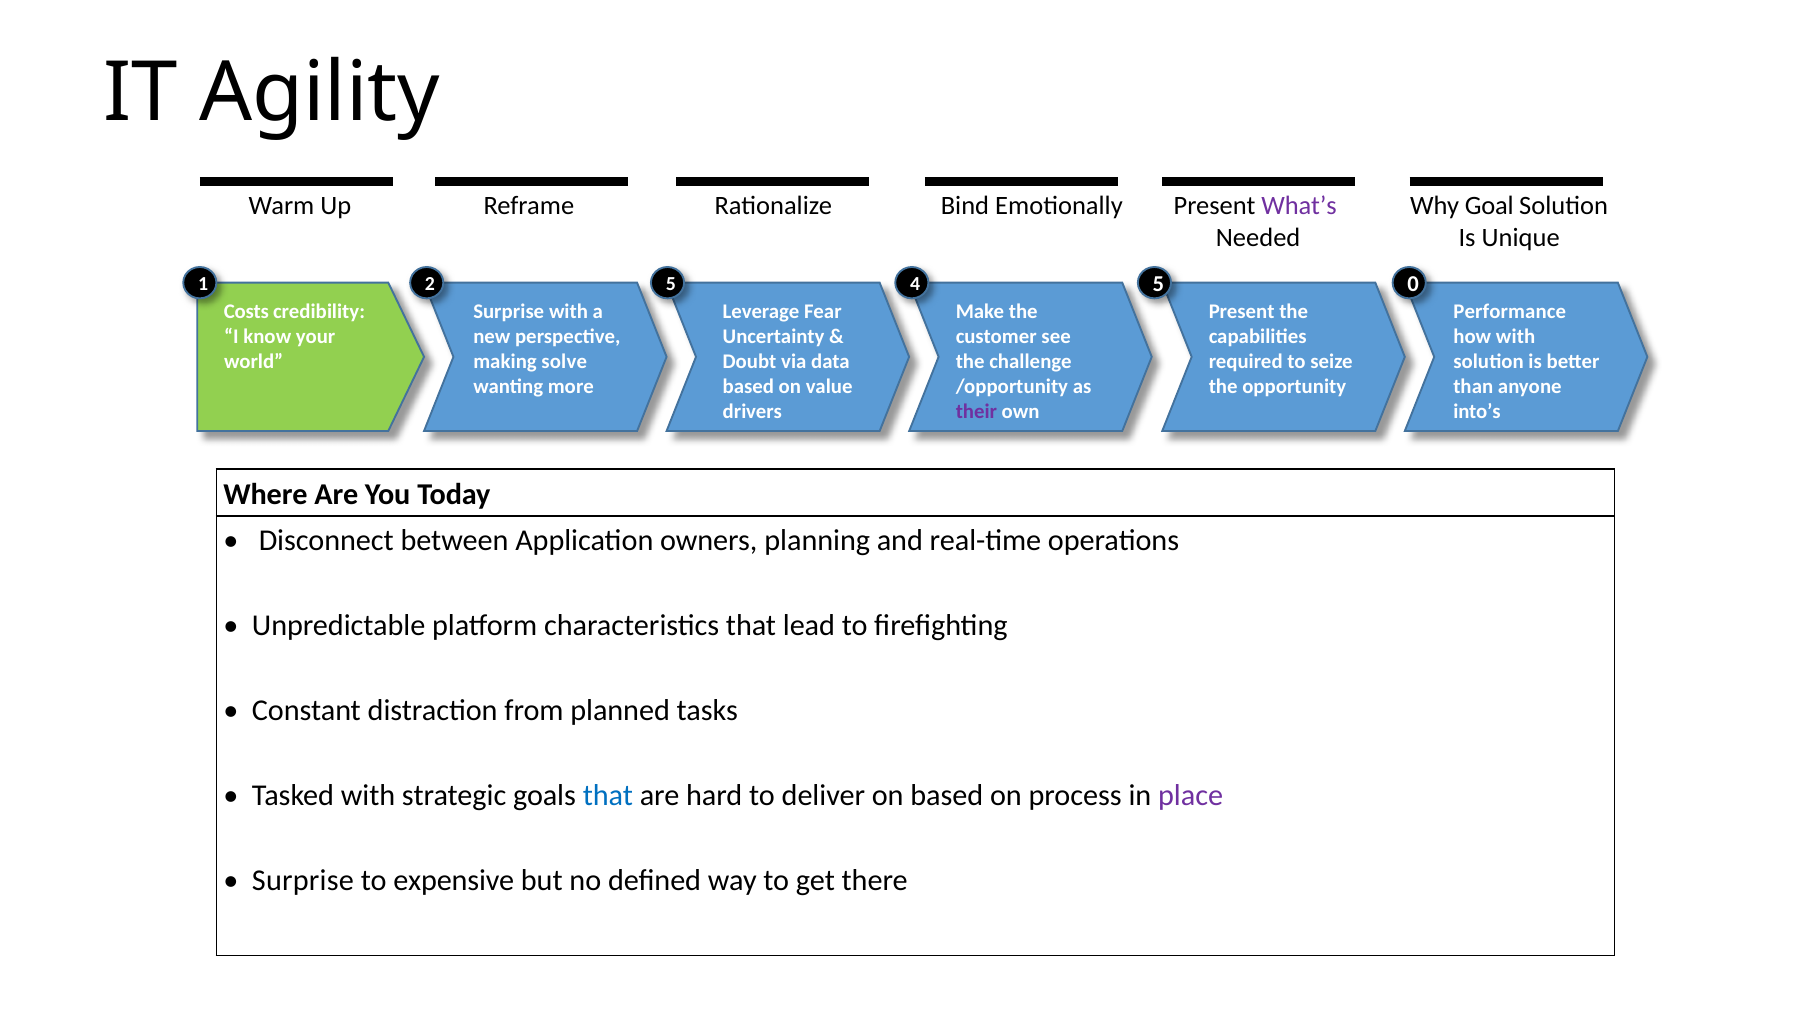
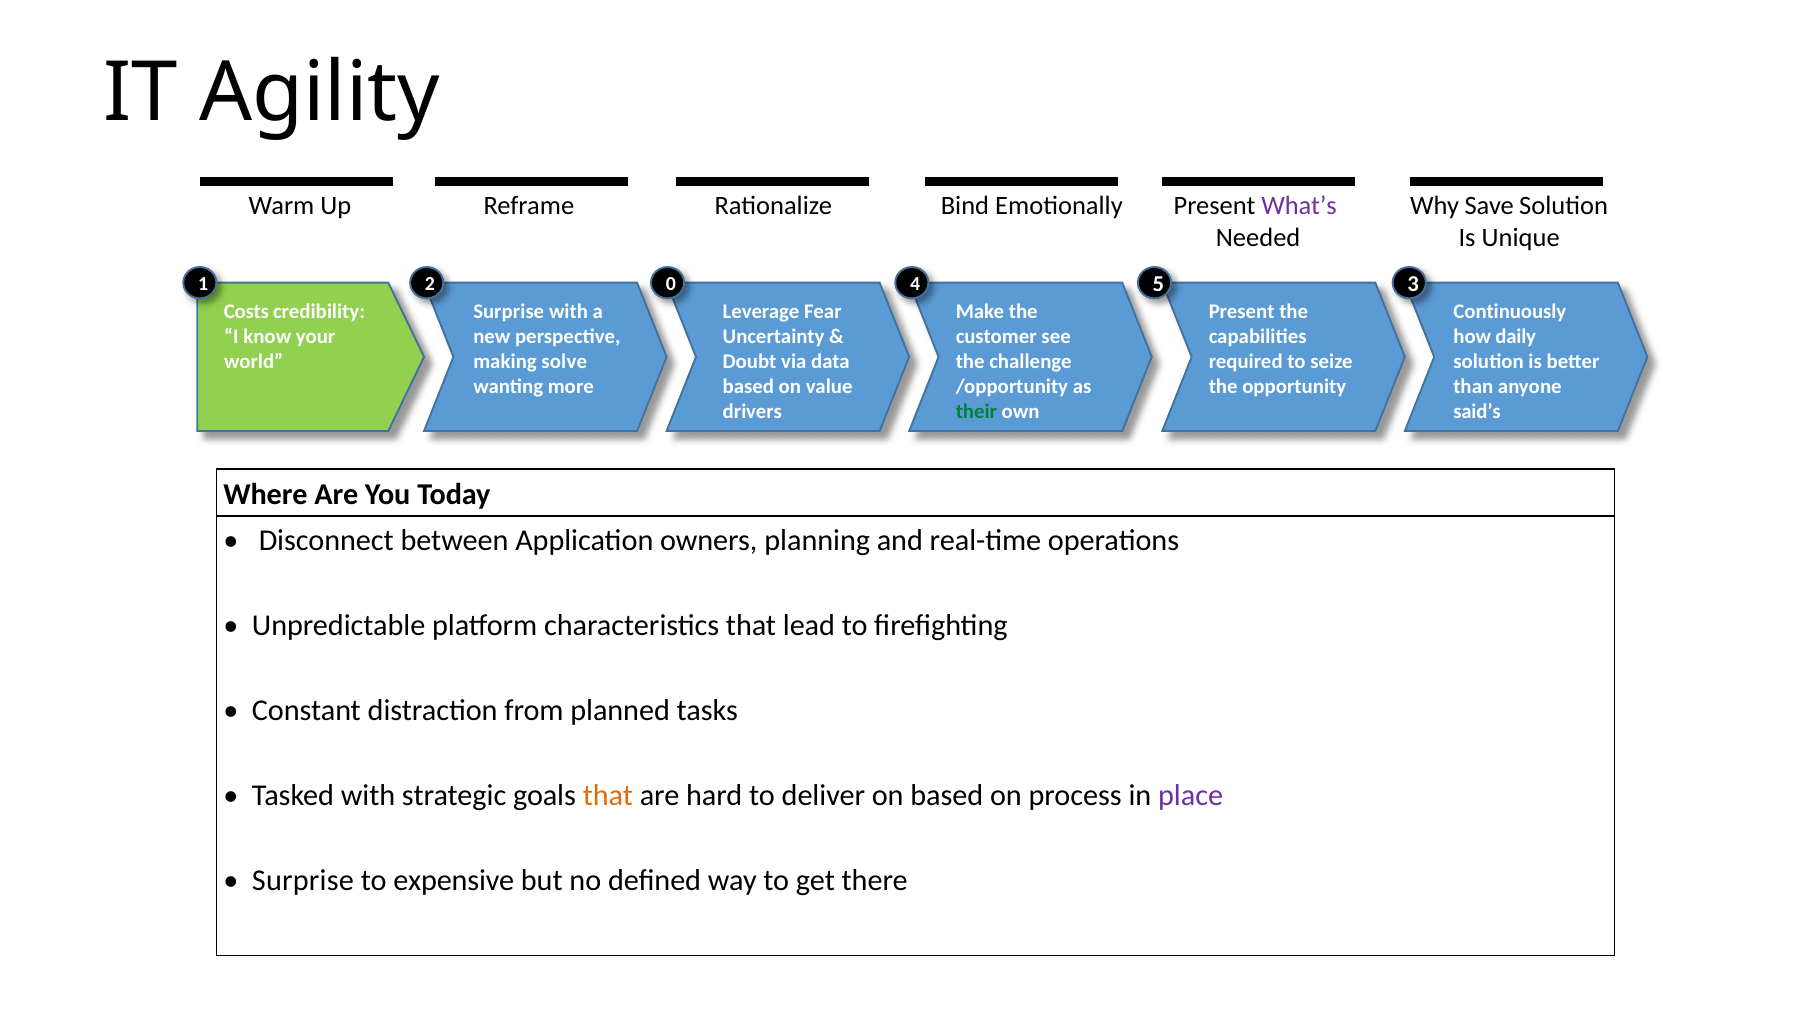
Goal: Goal -> Save
2 5: 5 -> 0
0: 0 -> 3
Performance: Performance -> Continuously
how with: with -> daily
their colour: purple -> green
into’s: into’s -> said’s
that at (608, 796) colour: blue -> orange
